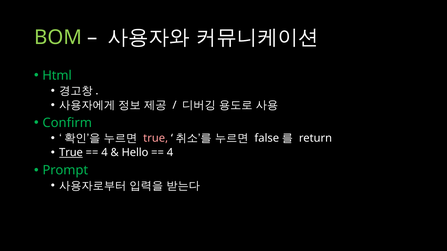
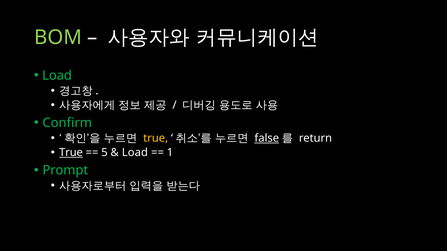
Html at (57, 76): Html -> Load
true at (156, 139) colour: pink -> yellow
false underline: none -> present
4 at (104, 153): 4 -> 5
Hello at (135, 153): Hello -> Load
4 at (170, 153): 4 -> 1
